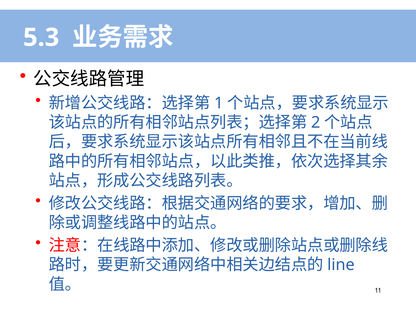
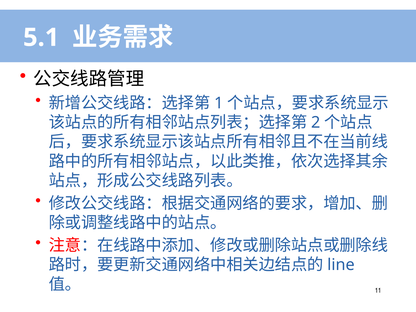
5.3: 5.3 -> 5.1
